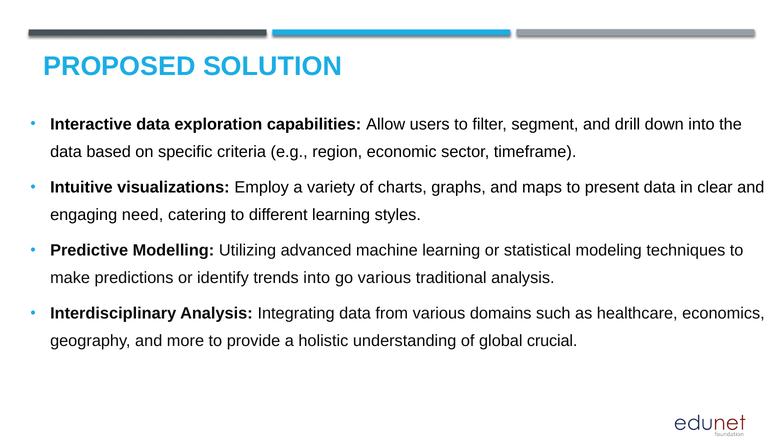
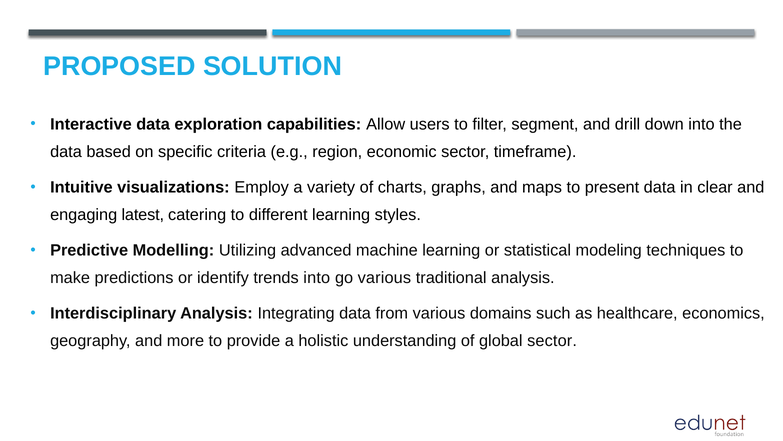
need: need -> latest
global crucial: crucial -> sector
